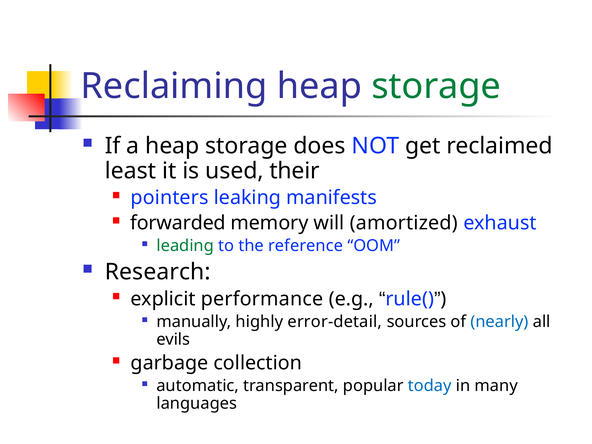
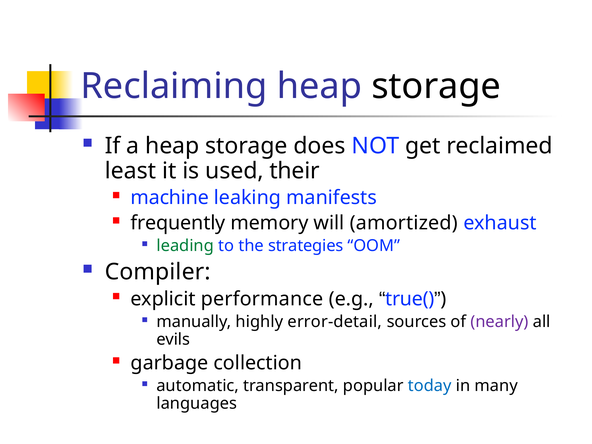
storage at (436, 86) colour: green -> black
pointers: pointers -> machine
forwarded: forwarded -> frequently
reference: reference -> strategies
Research: Research -> Compiler
rule(: rule( -> true(
nearly colour: blue -> purple
